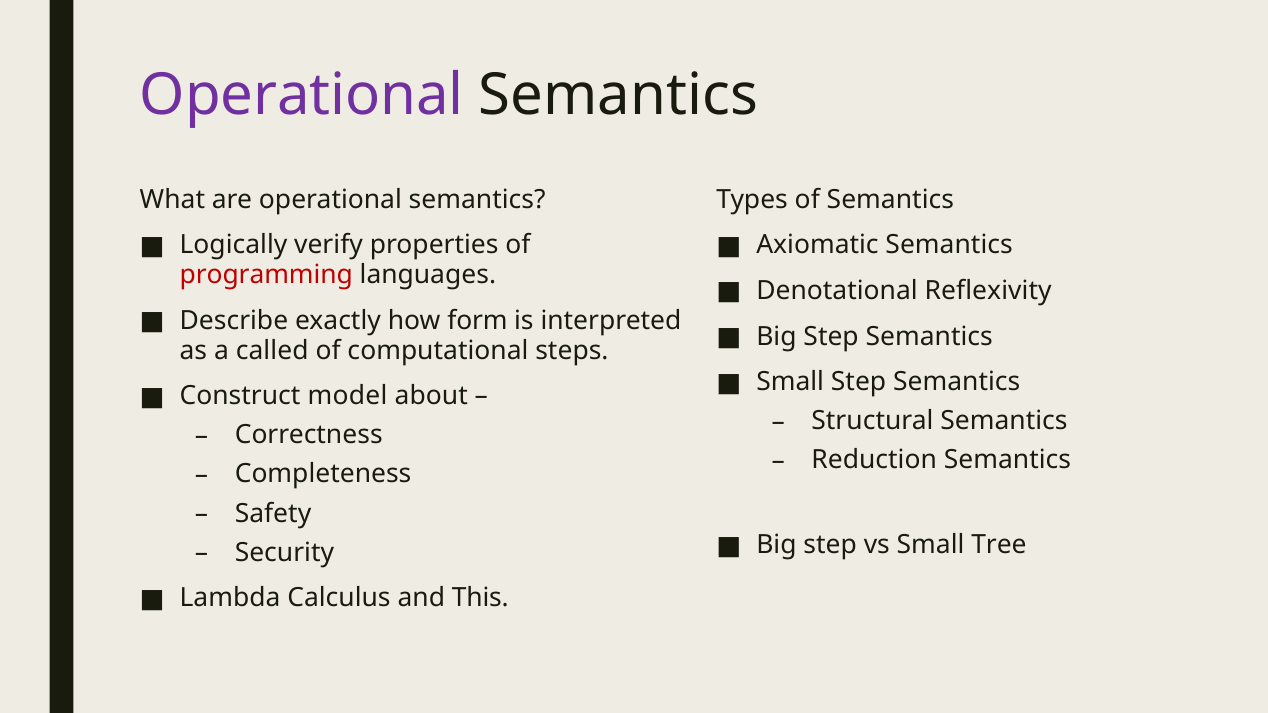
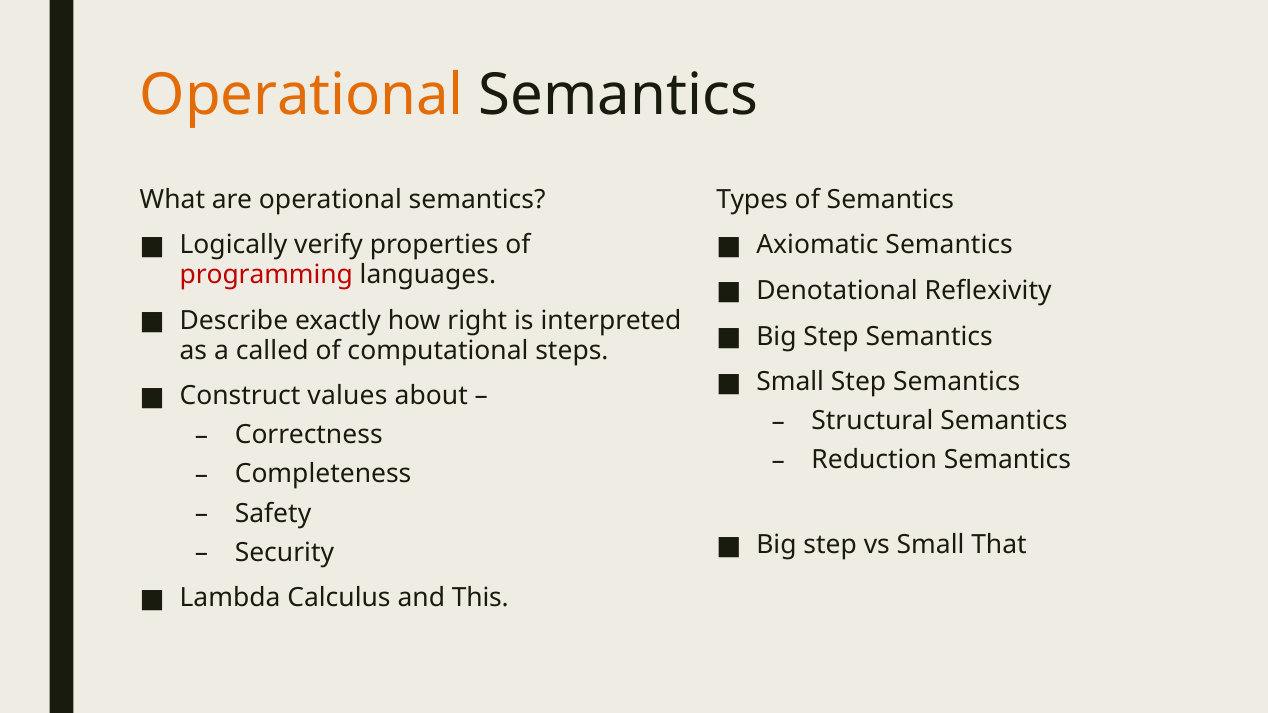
Operational at (302, 95) colour: purple -> orange
form: form -> right
model: model -> values
Tree: Tree -> That
